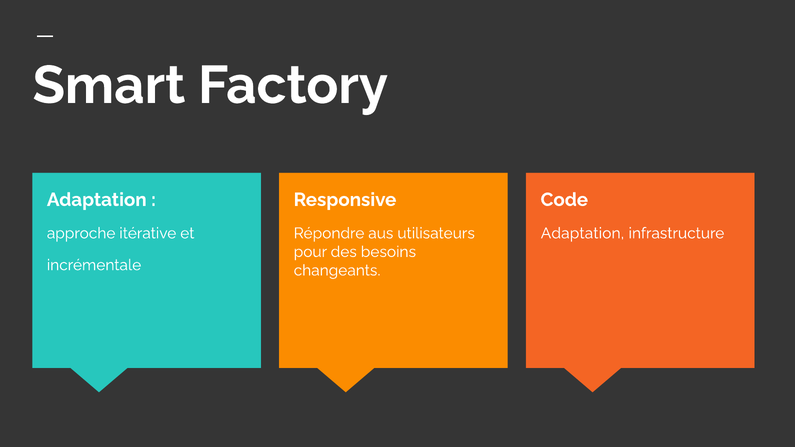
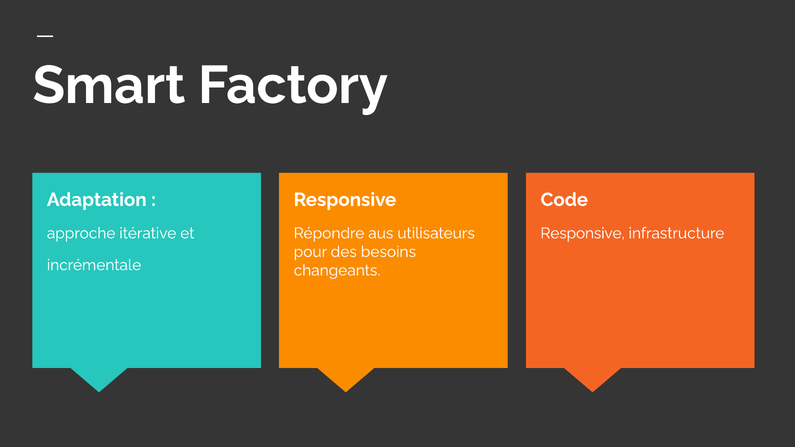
Adaptation at (582, 233): Adaptation -> Responsive
